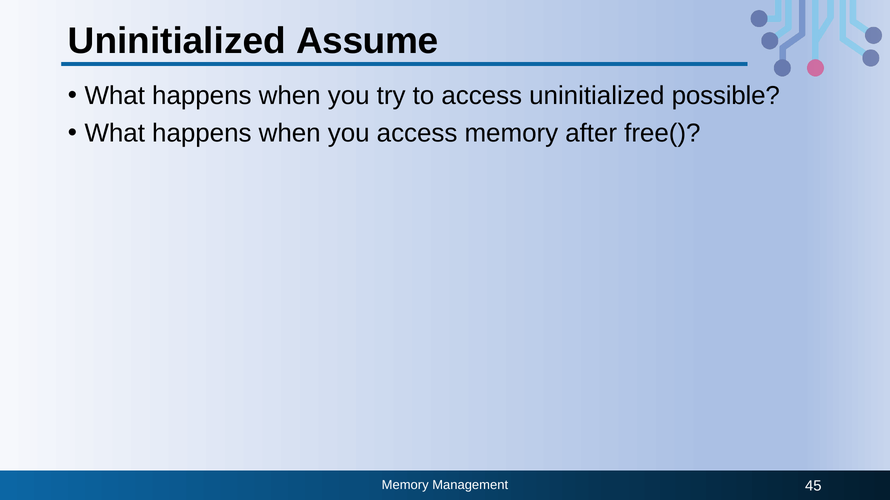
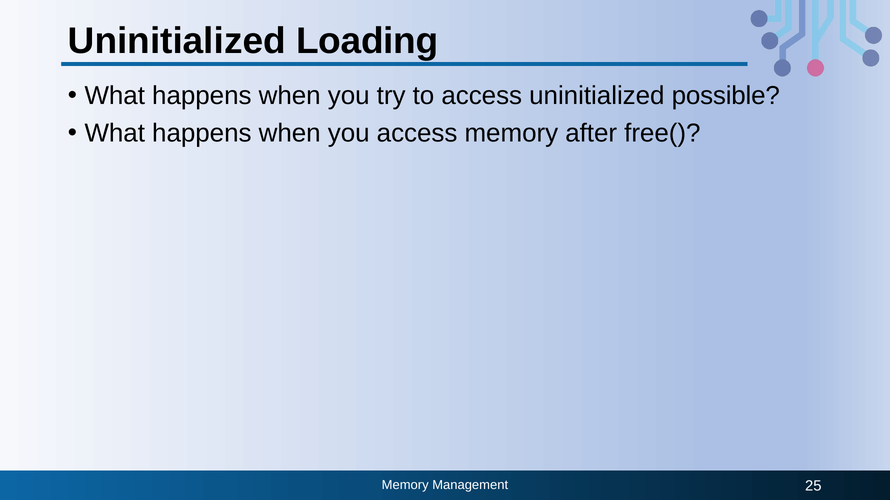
Assume: Assume -> Loading
45: 45 -> 25
